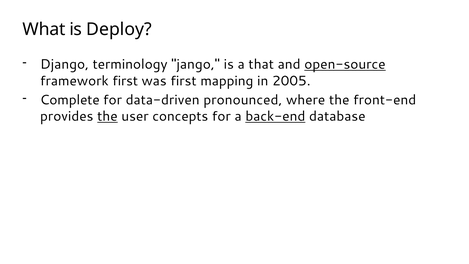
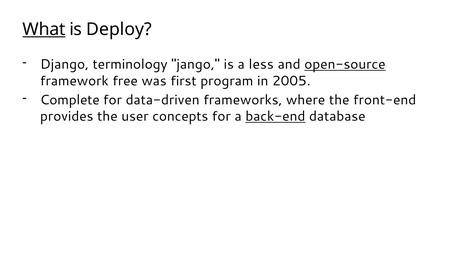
What underline: none -> present
that: that -> less
framework first: first -> free
mapping: mapping -> program
pronounced: pronounced -> frameworks
the at (107, 116) underline: present -> none
